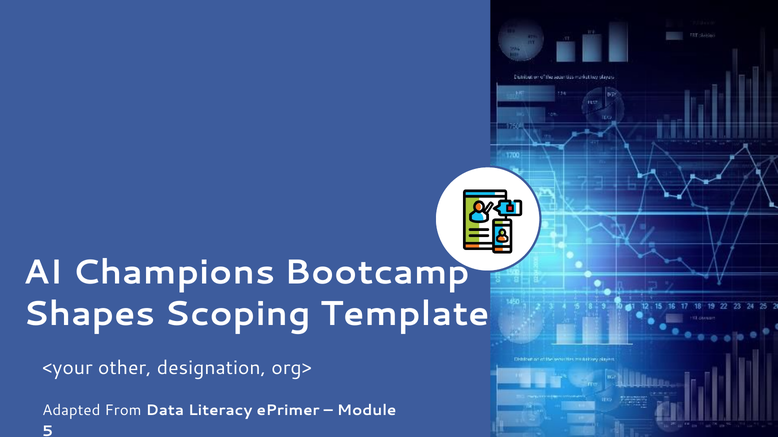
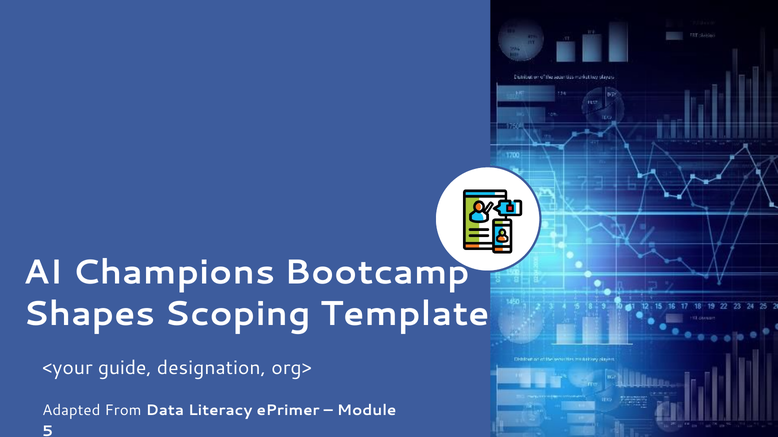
other: other -> guide
